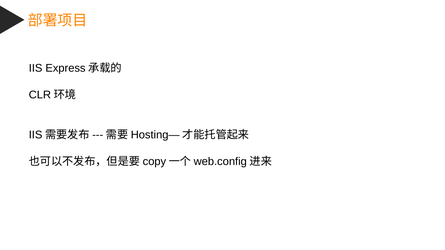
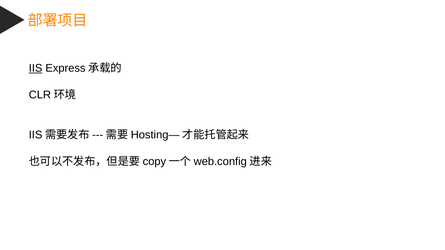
IIS underline: none -> present
